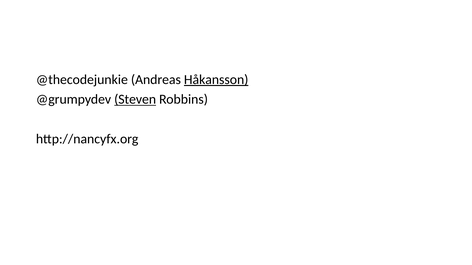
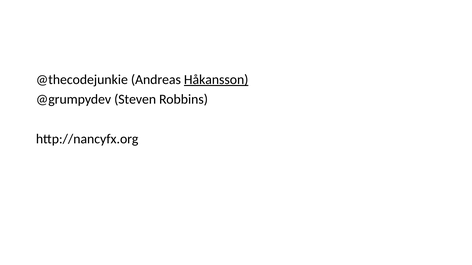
Steven underline: present -> none
